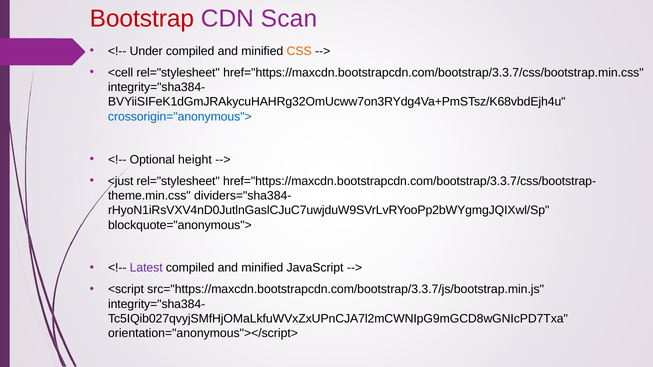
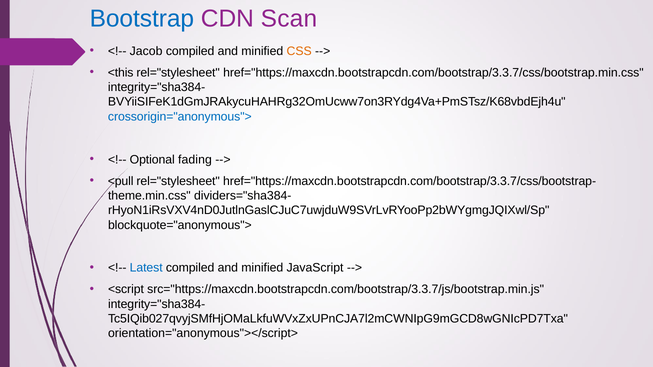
Bootstrap colour: red -> blue
Under: Under -> Jacob
<cell: <cell -> <this
height: height -> fading
<just: <just -> <pull
Latest colour: purple -> blue
